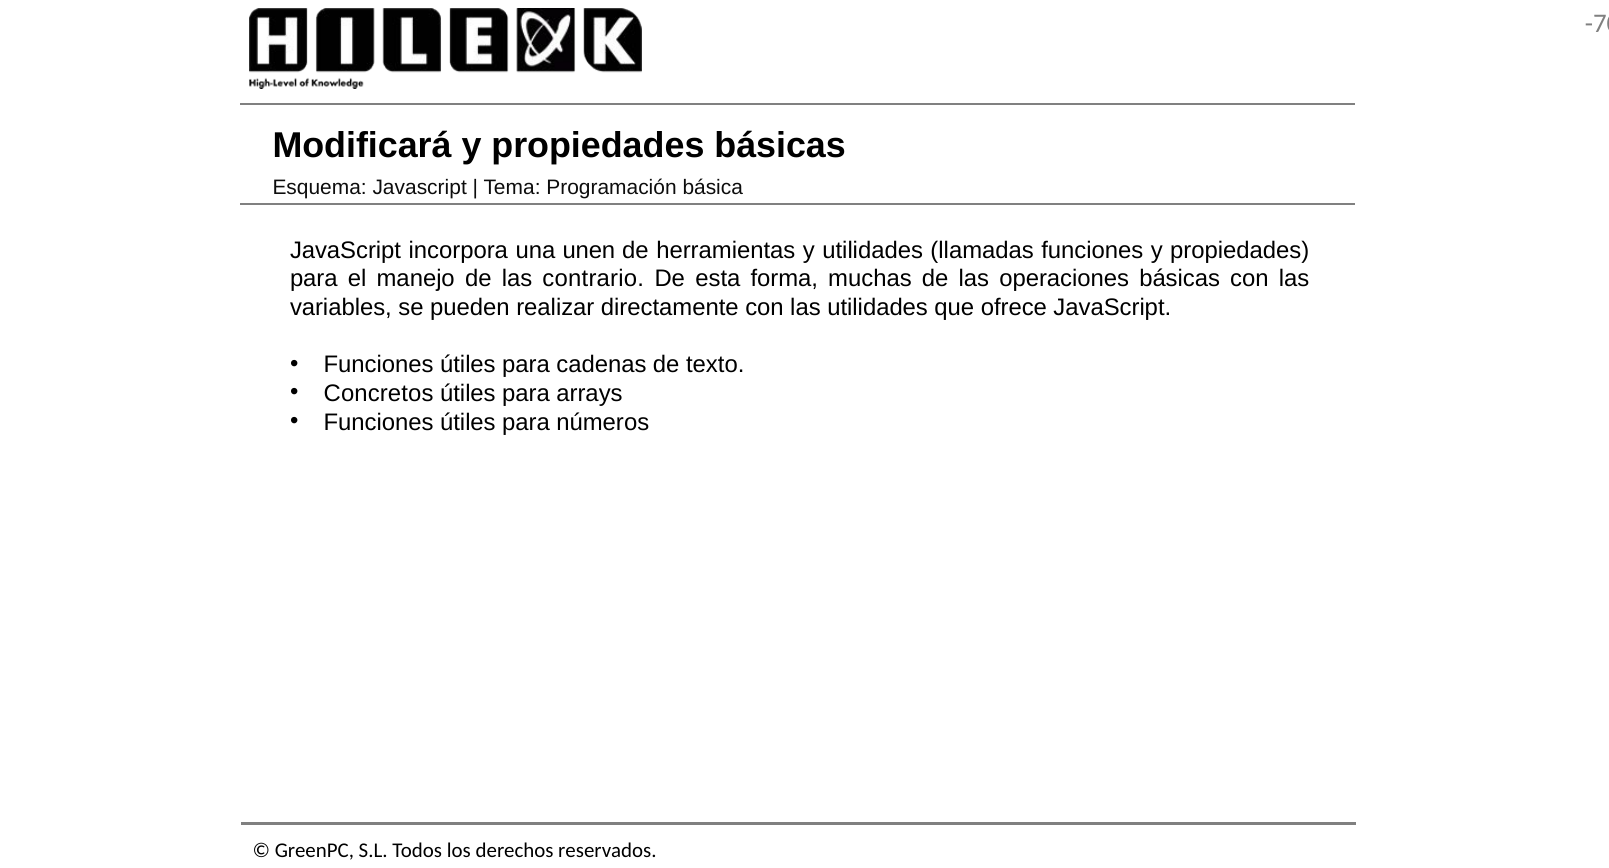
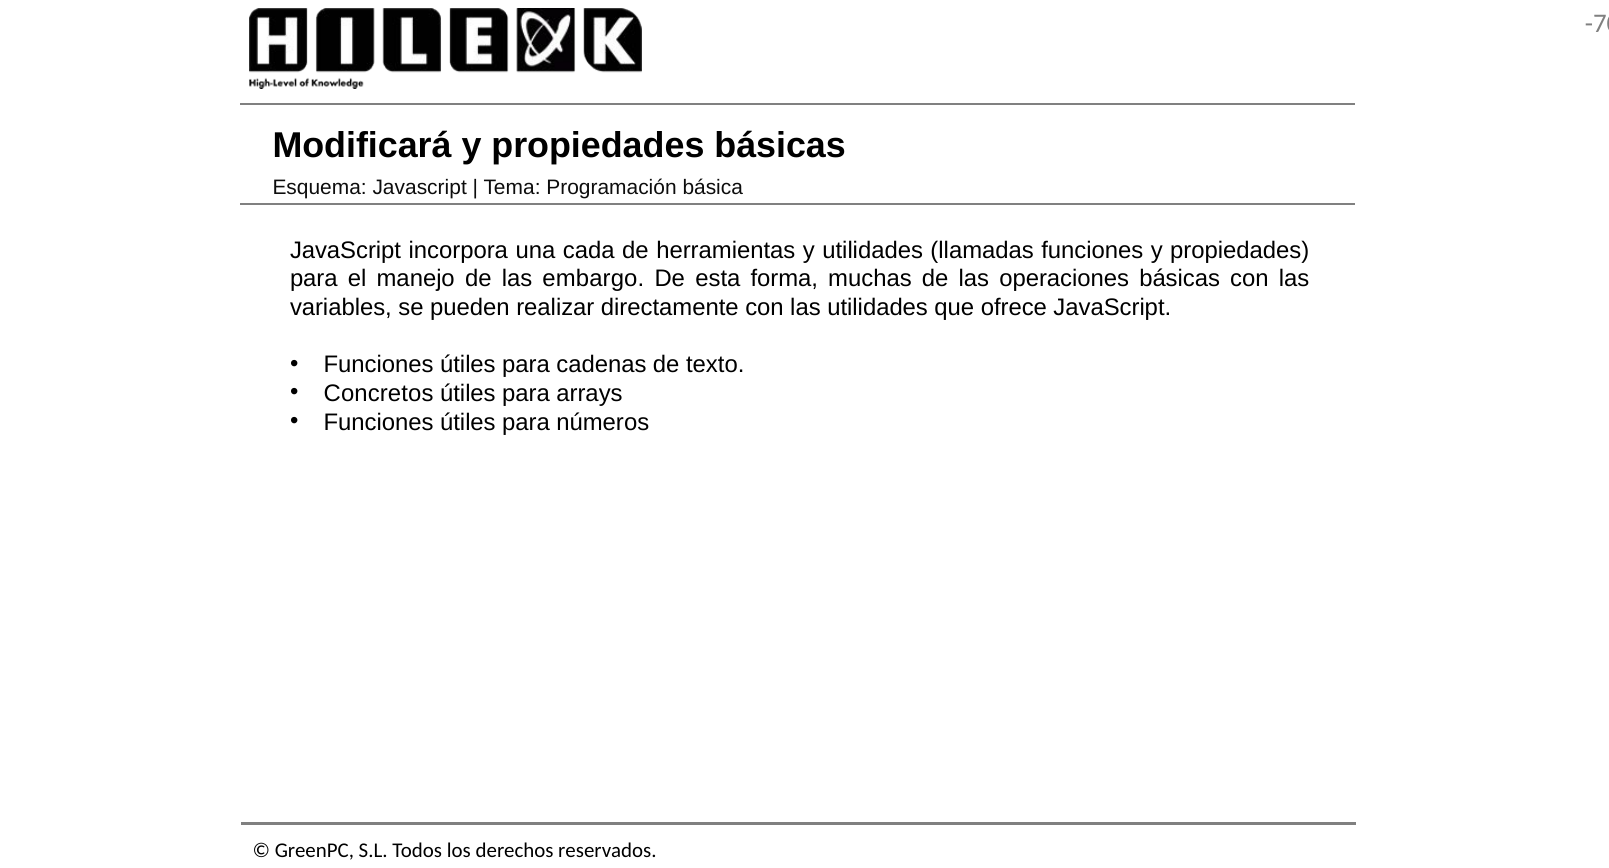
unen: unen -> cada
contrario: contrario -> embargo
